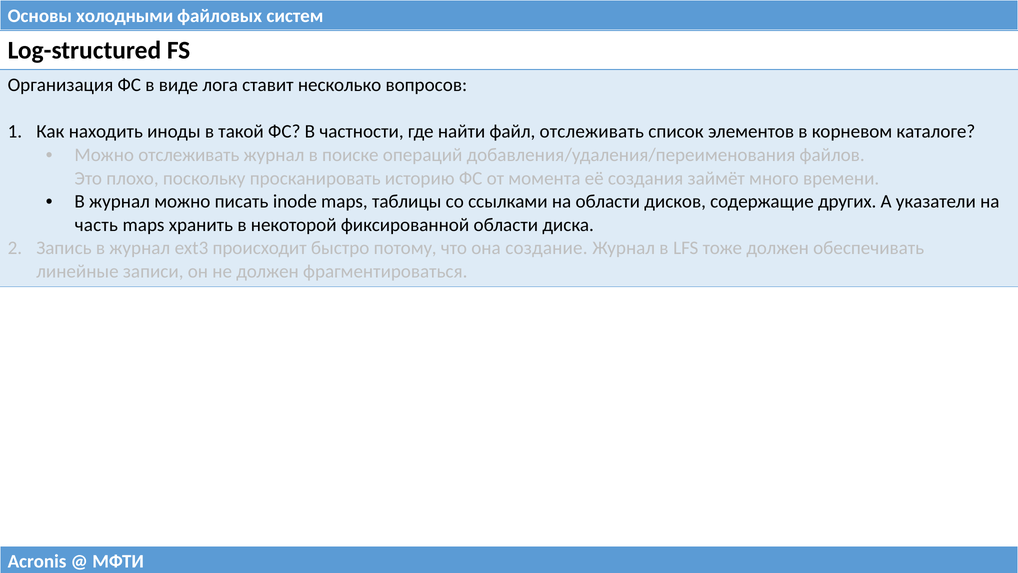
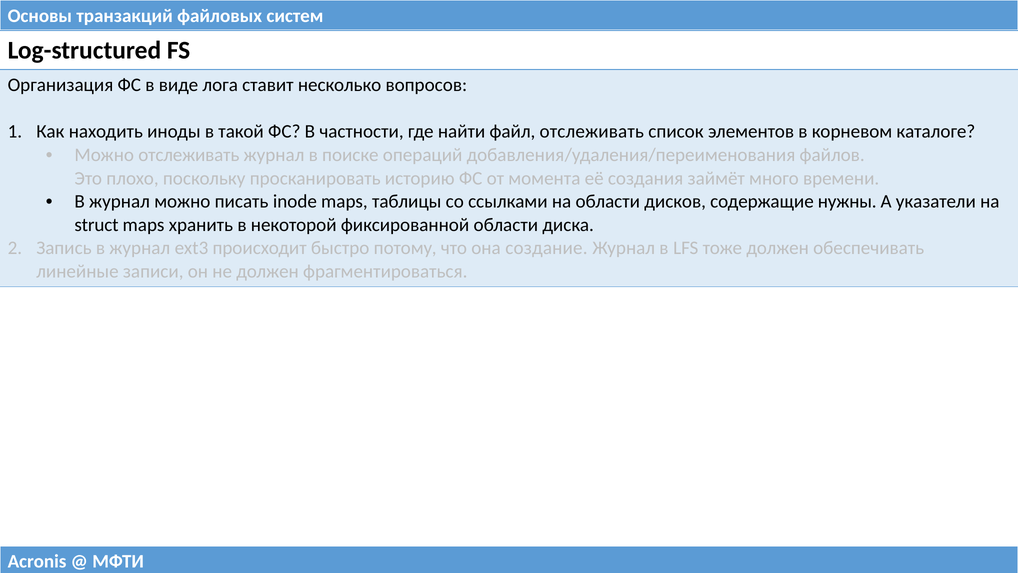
холодными: холодными -> транзакций
других: других -> нужны
часть: часть -> struct
